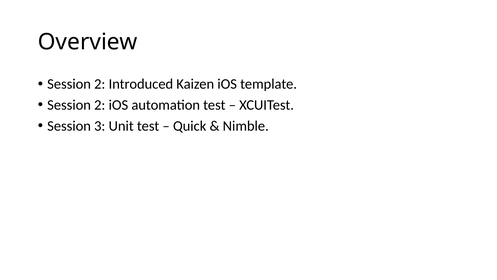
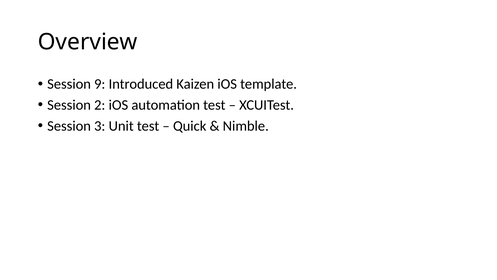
2 at (100, 84): 2 -> 9
